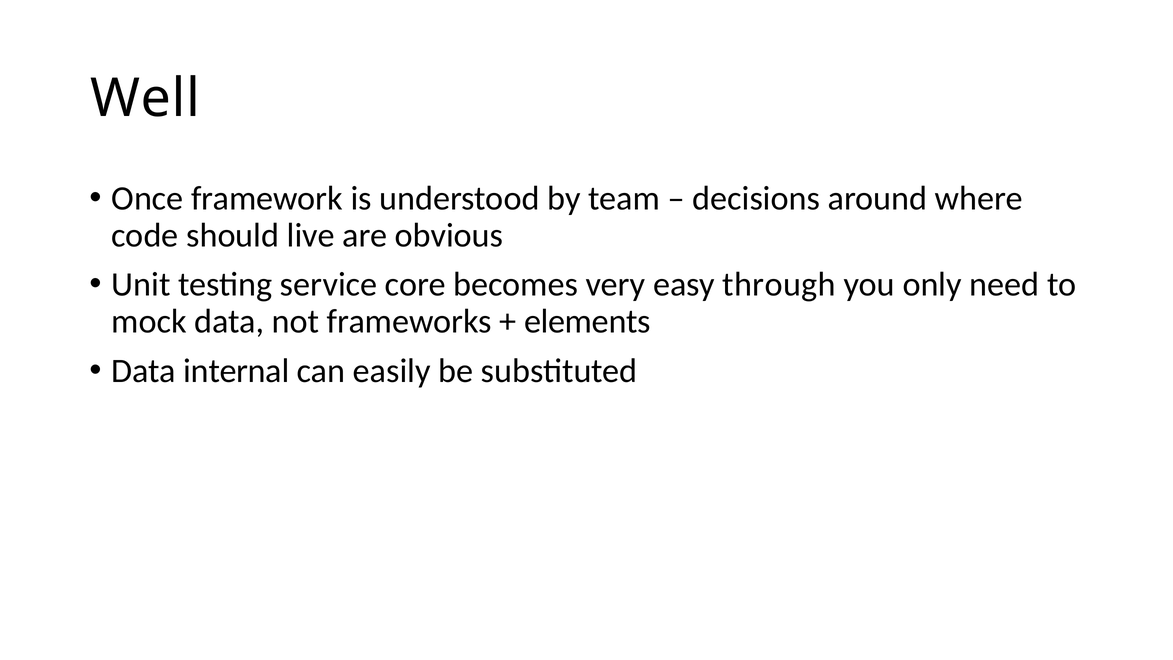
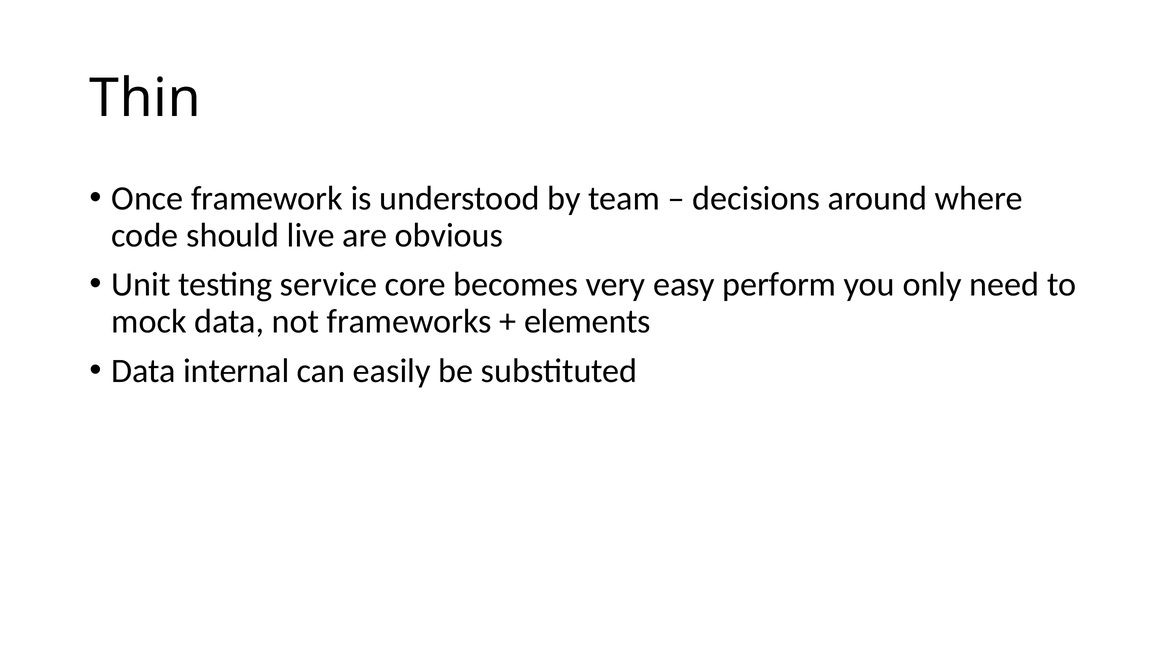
Well: Well -> Thin
through: through -> perform
